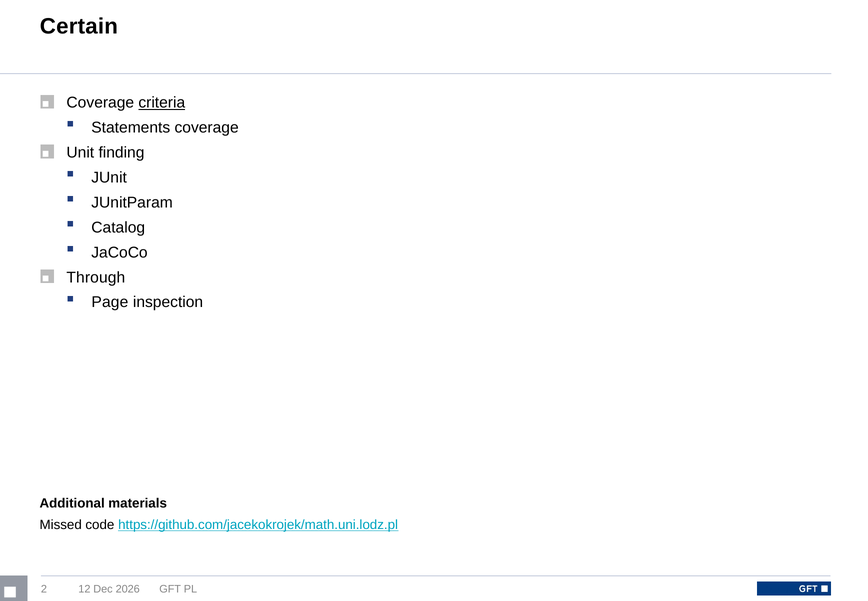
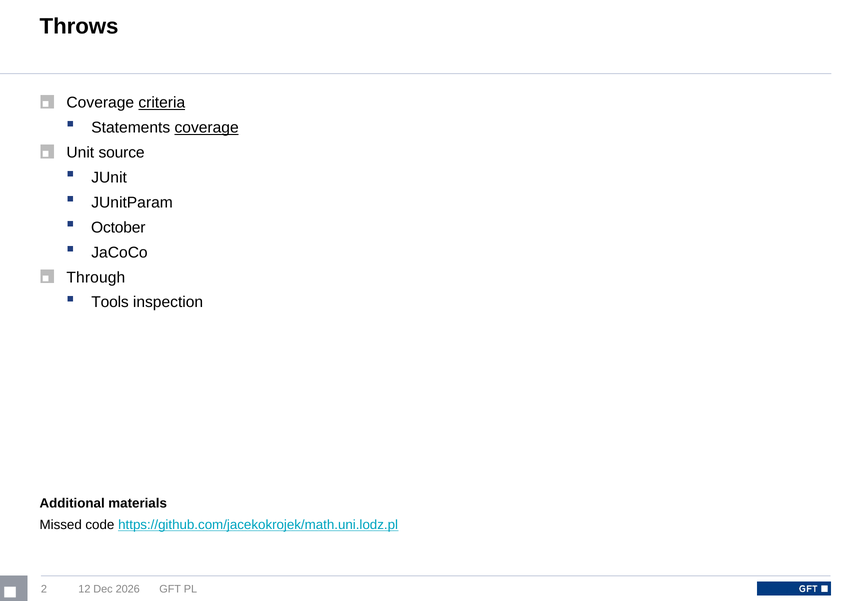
Certain: Certain -> Throws
coverage at (207, 128) underline: none -> present
finding: finding -> source
Catalog: Catalog -> October
Page: Page -> Tools
